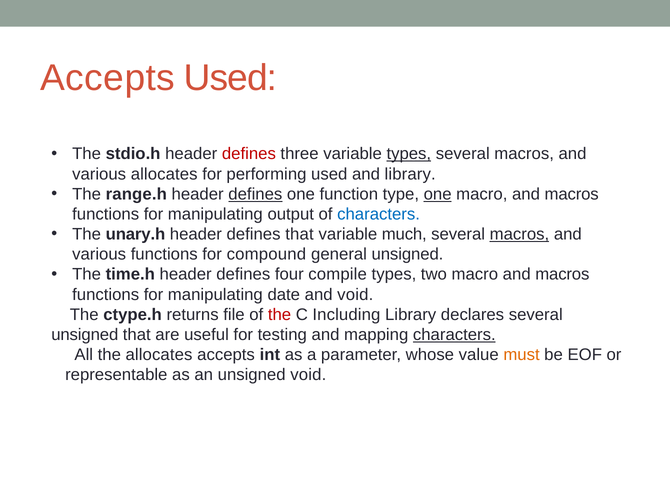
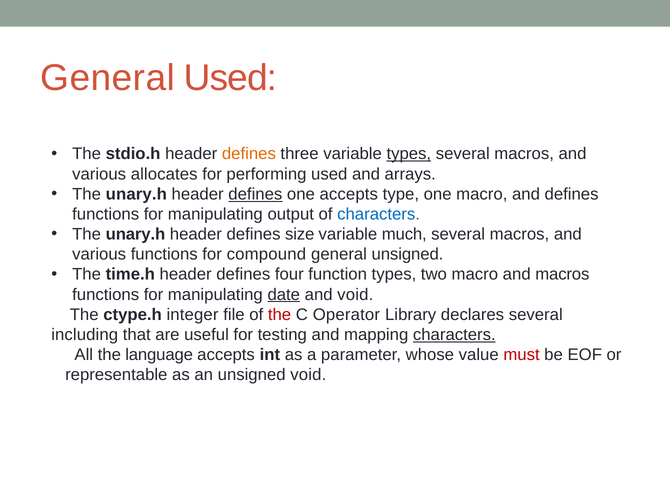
Accepts at (108, 78): Accepts -> General
defines at (249, 154) colour: red -> orange
and library: library -> arrays
range.h at (136, 194): range.h -> unary.h
one function: function -> accepts
one at (438, 194) underline: present -> none
macros at (572, 194): macros -> defines
defines that: that -> size
macros at (519, 234) underline: present -> none
compile: compile -> function
date underline: none -> present
returns: returns -> integer
Including: Including -> Operator
unsigned at (85, 335): unsigned -> including
the allocates: allocates -> language
must colour: orange -> red
